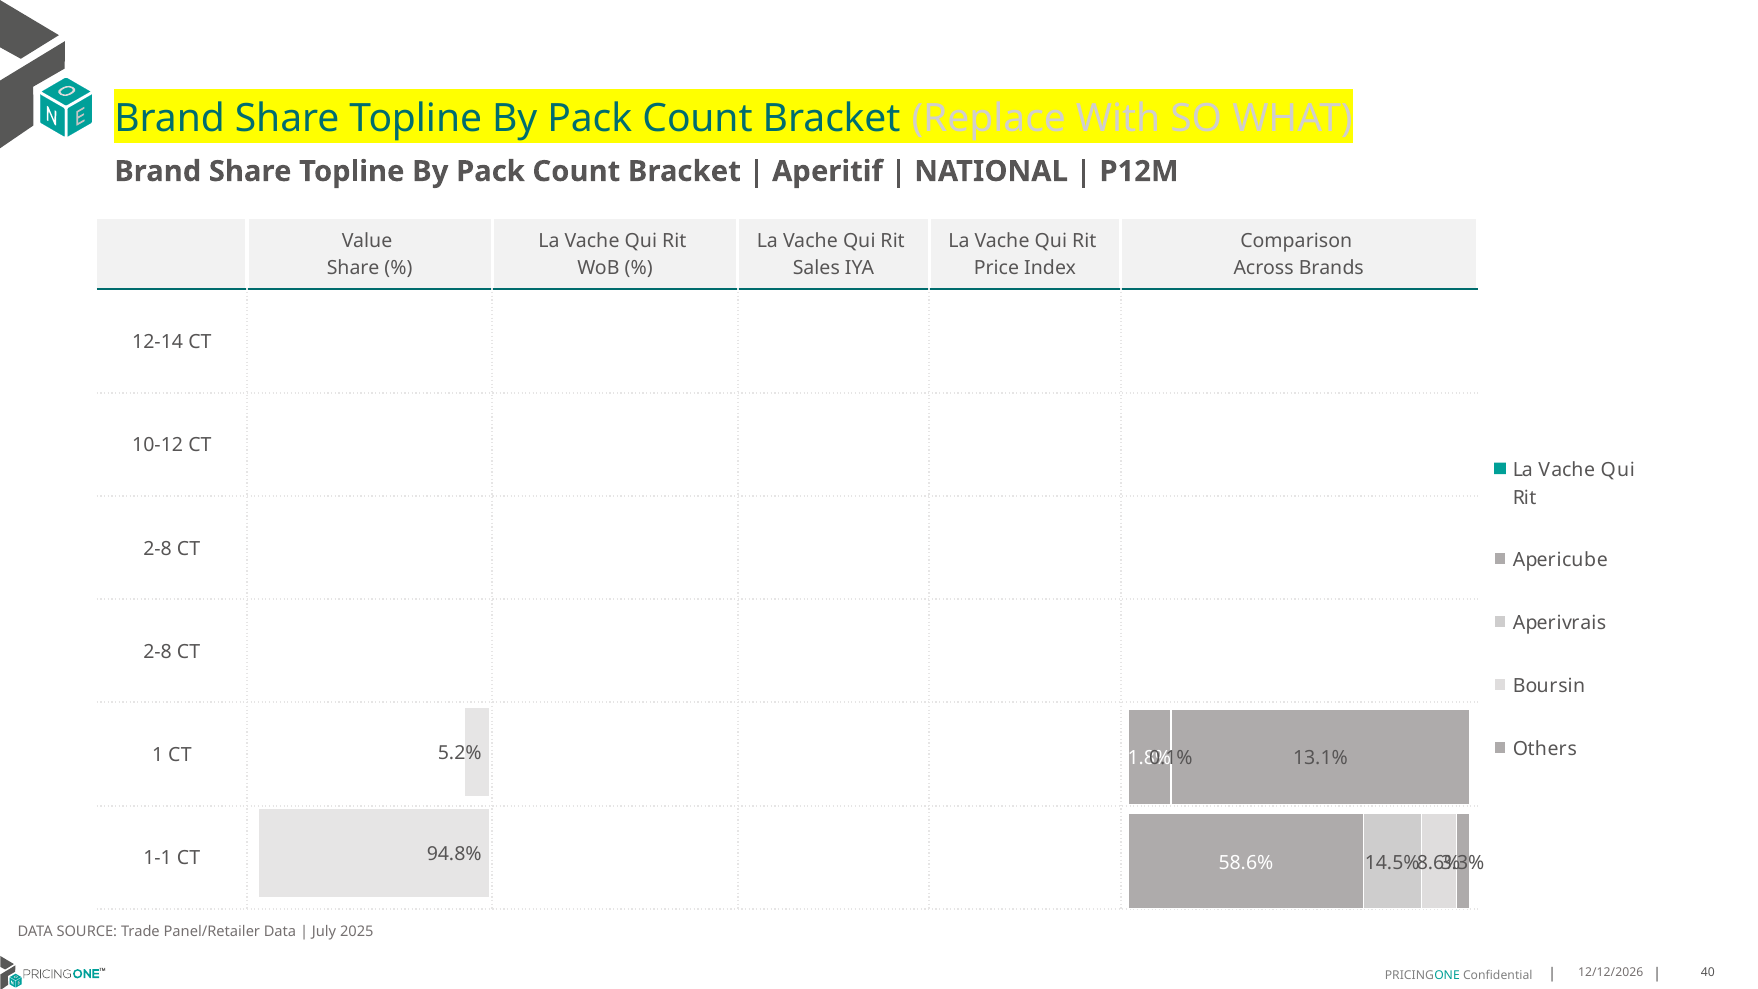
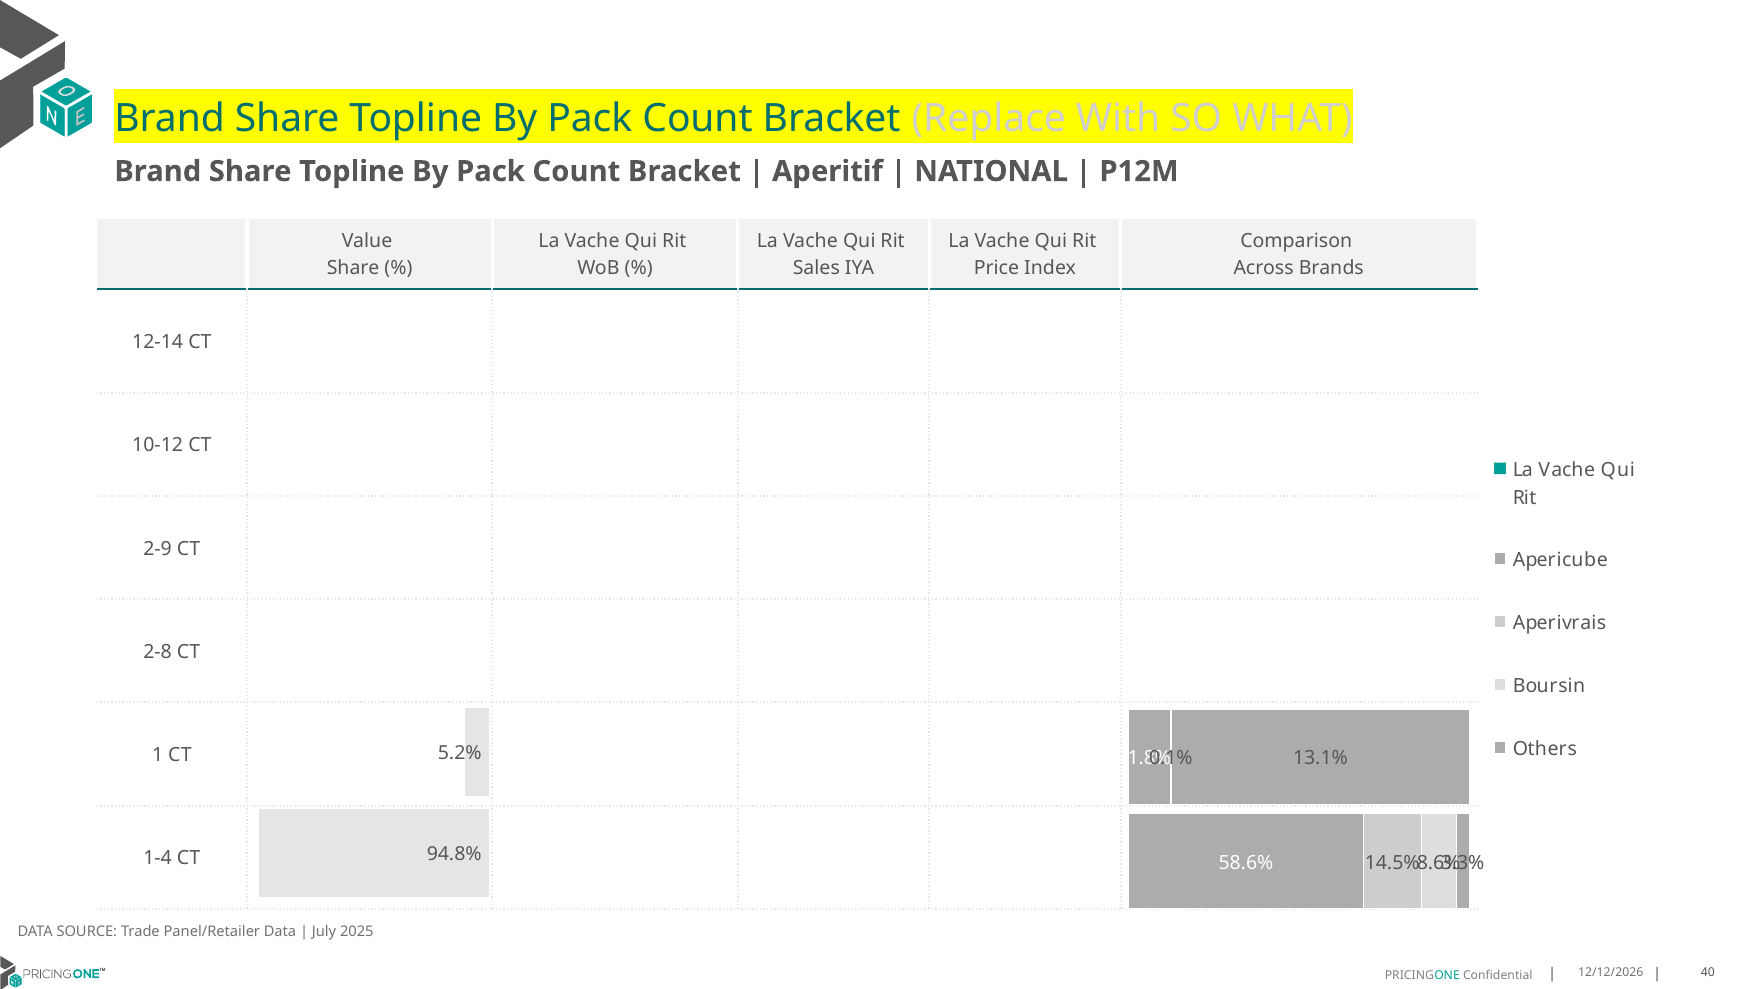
2-8 at (158, 549): 2-8 -> 2-9
1-1: 1-1 -> 1-4
